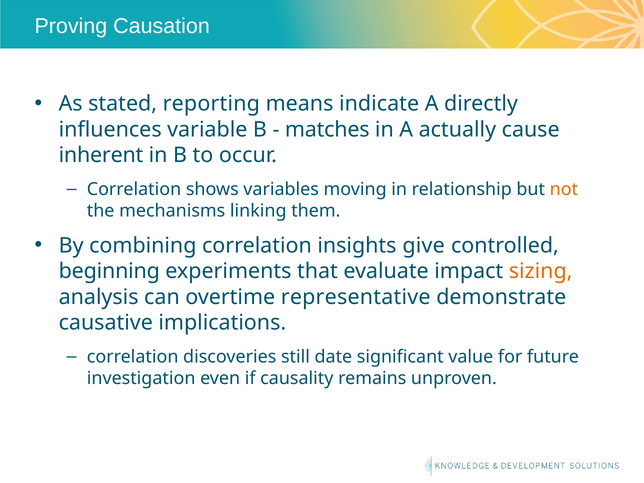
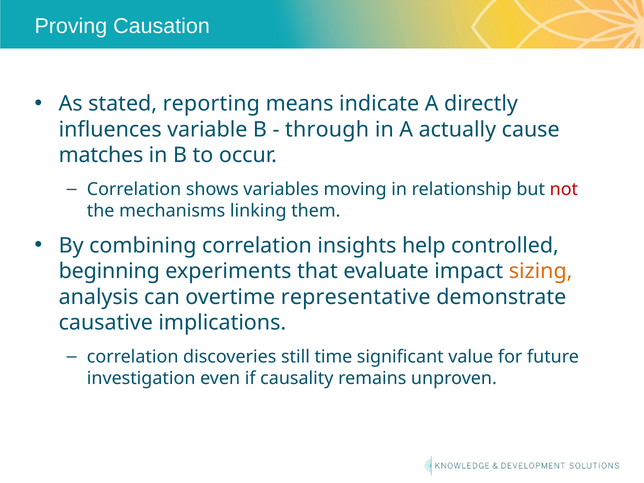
matches: matches -> through
inherent: inherent -> matches
not colour: orange -> red
give: give -> help
date: date -> time
